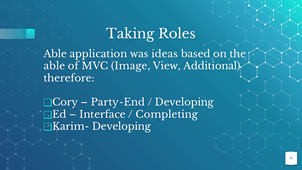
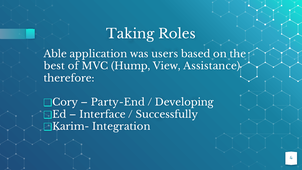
ideas: ideas -> users
able at (54, 66): able -> best
Image: Image -> Hump
Additional: Additional -> Assistance
Completing: Completing -> Successfully
Developing at (121, 126): Developing -> Integration
